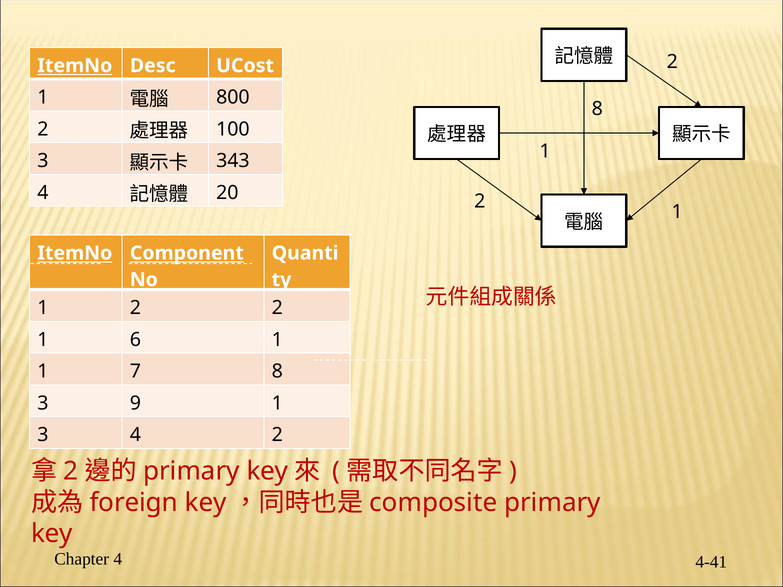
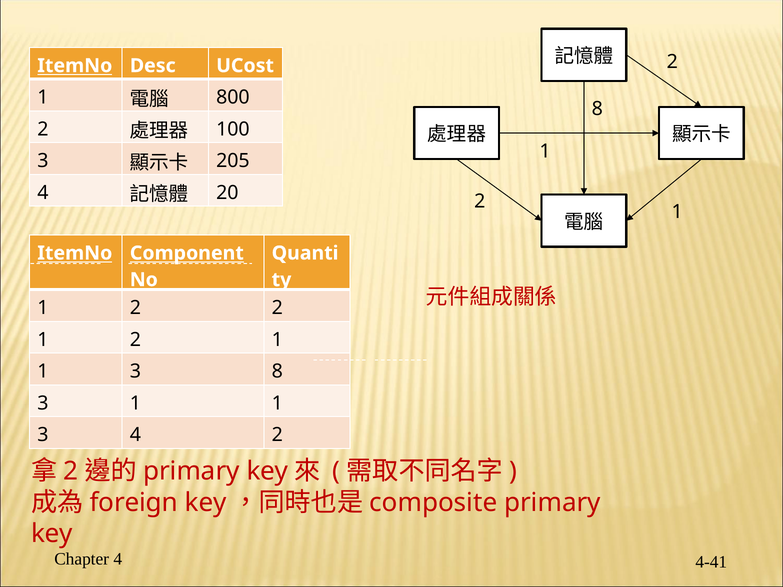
343: 343 -> 205
6 at (135, 340): 6 -> 2
7 at (135, 372): 7 -> 3
3 9: 9 -> 1
